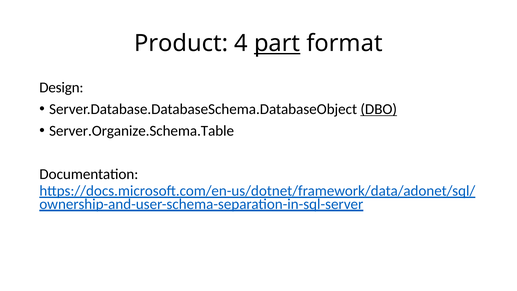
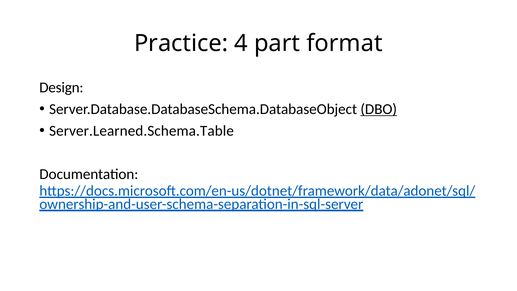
Product: Product -> Practice
part underline: present -> none
Server.Organize.Schema.Table: Server.Organize.Schema.Table -> Server.Learned.Schema.Table
